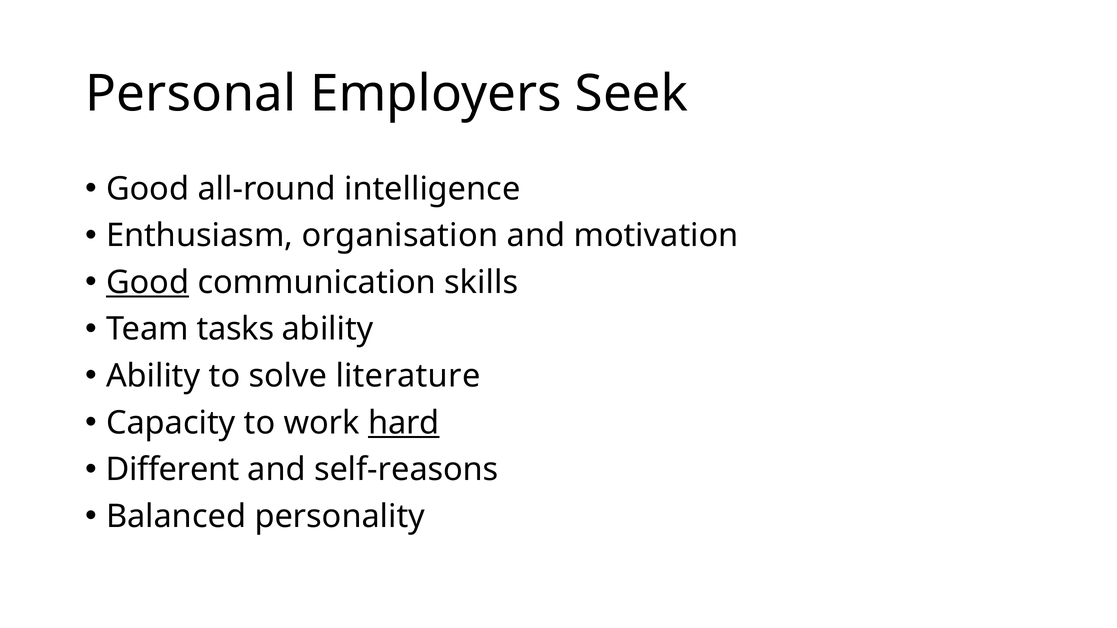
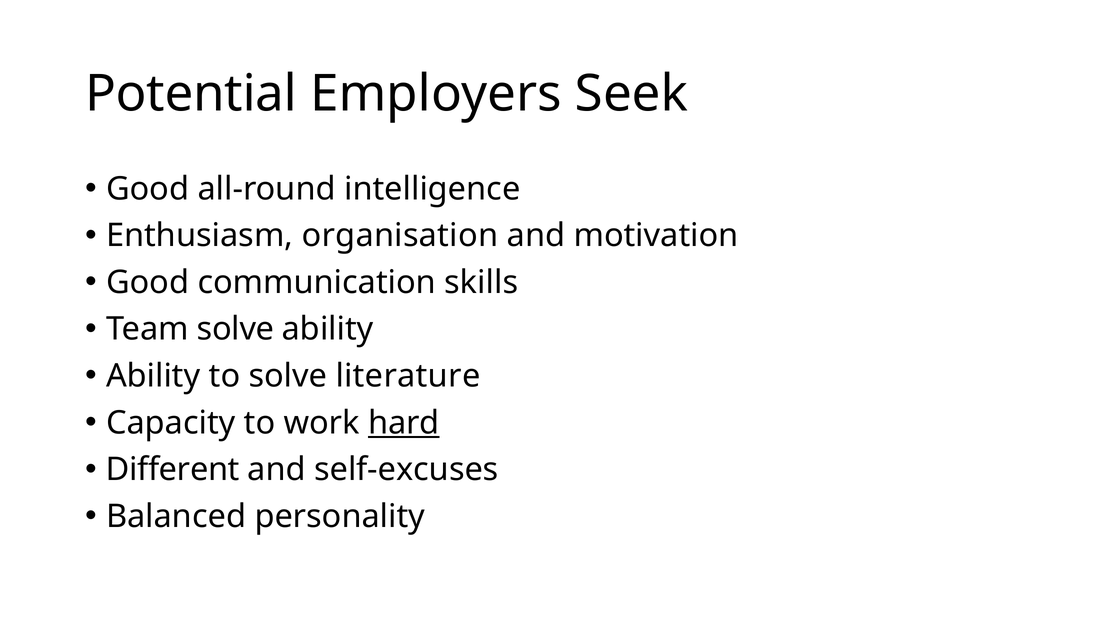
Personal: Personal -> Potential
Good at (148, 283) underline: present -> none
Team tasks: tasks -> solve
self-reasons: self-reasons -> self-excuses
